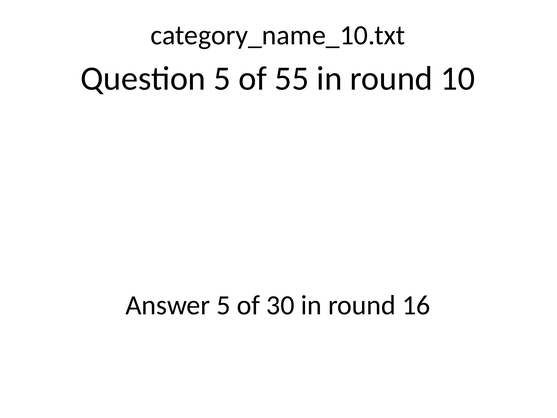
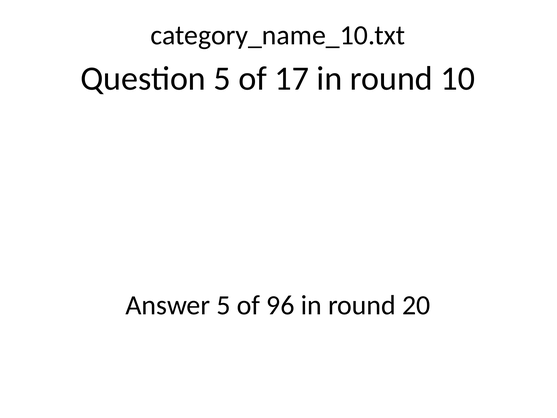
55: 55 -> 17
30: 30 -> 96
16: 16 -> 20
